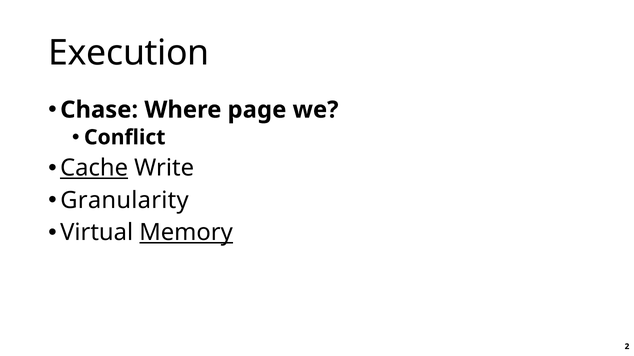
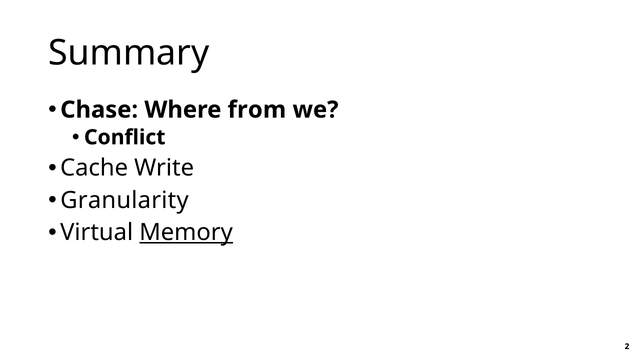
Execution: Execution -> Summary
page: page -> from
Cache underline: present -> none
